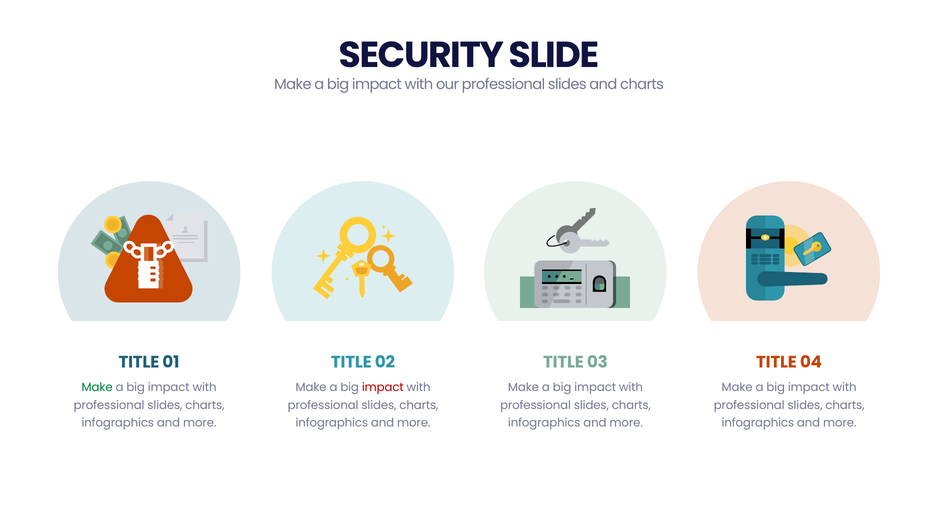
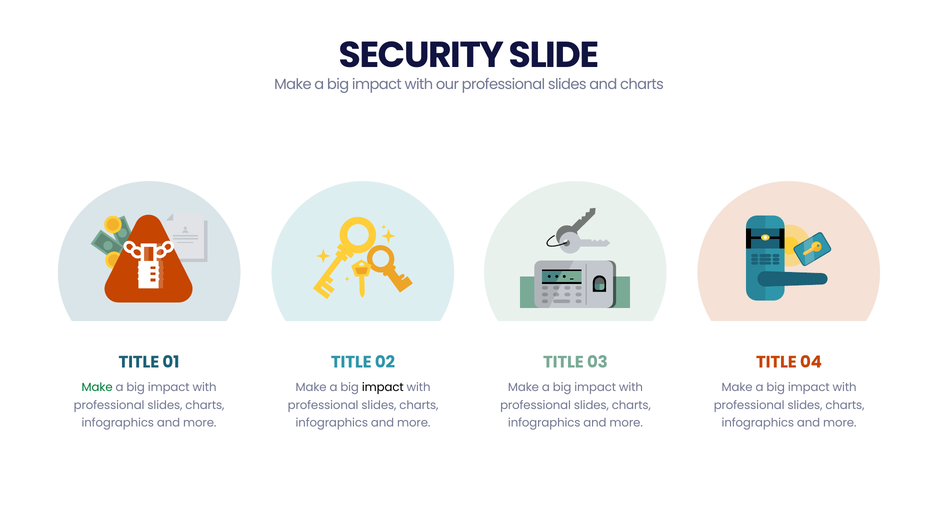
impact at (383, 387) colour: red -> black
